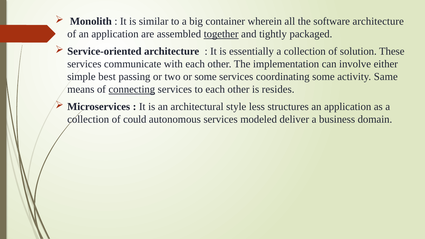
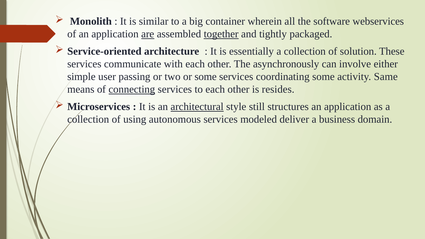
software architecture: architecture -> webservices
are underline: none -> present
implementation: implementation -> asynchronously
best: best -> user
architectural underline: none -> present
less: less -> still
could: could -> using
